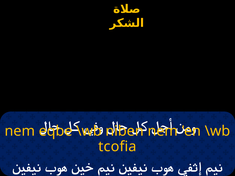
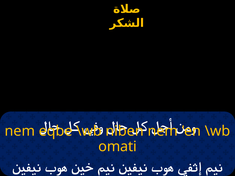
tcofia: tcofia -> omati
